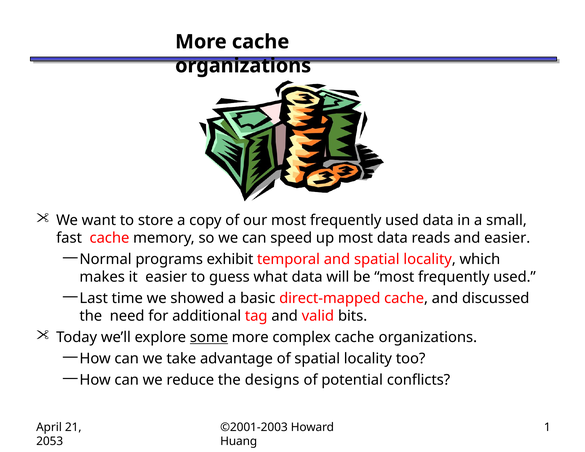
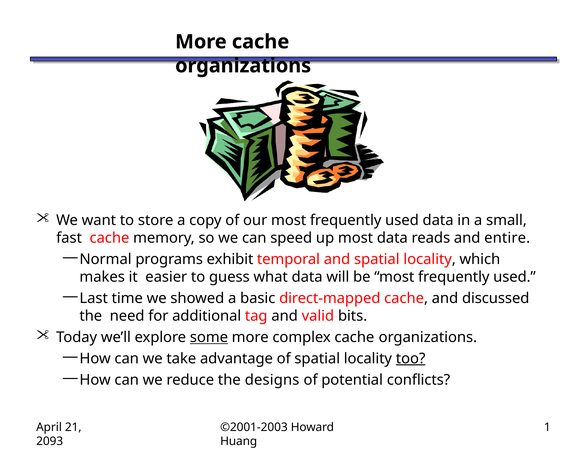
and easier: easier -> entire
too underline: none -> present
2053: 2053 -> 2093
